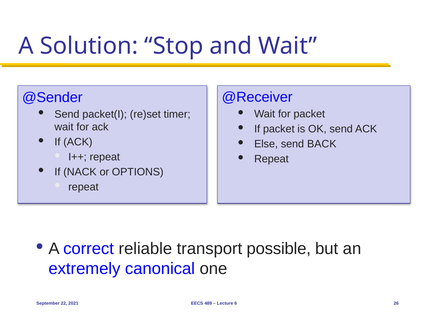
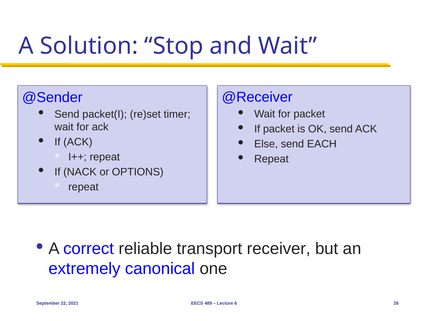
BACK: BACK -> EACH
possible: possible -> receiver
